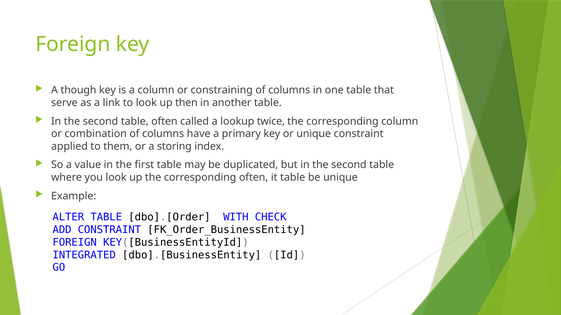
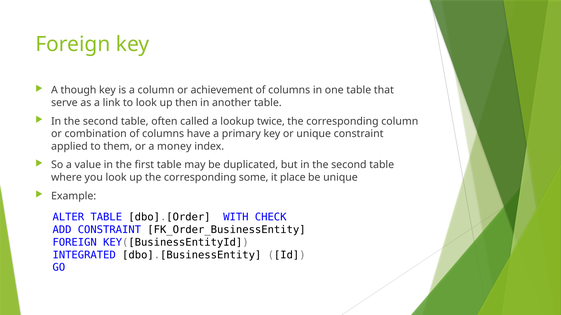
constraining: constraining -> achievement
storing: storing -> money
corresponding often: often -> some
it table: table -> place
